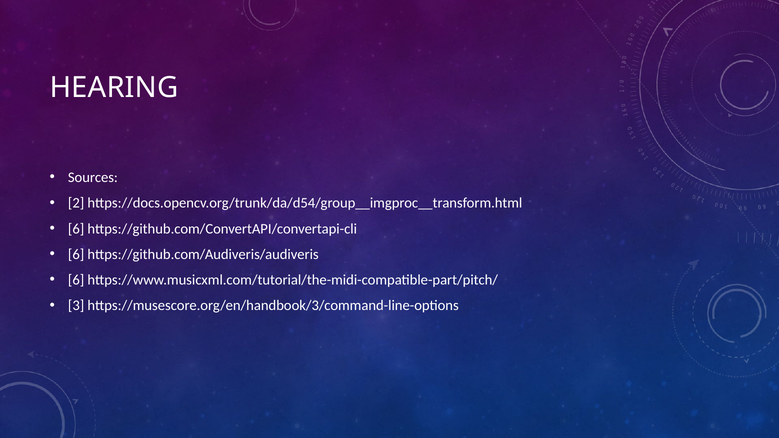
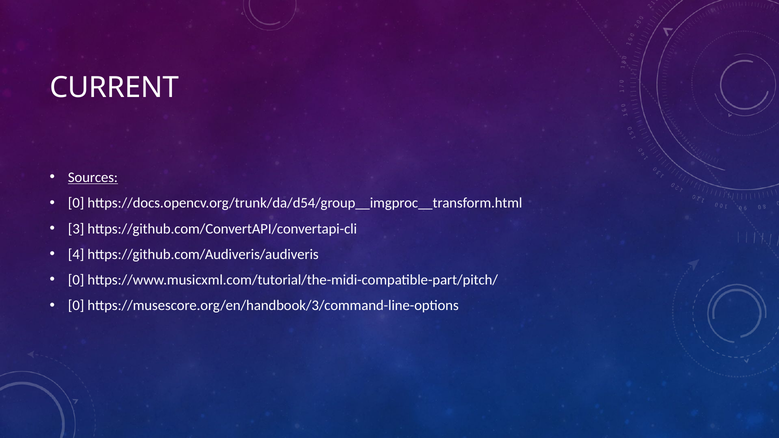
HEARING: HEARING -> CURRENT
Sources underline: none -> present
2 at (76, 203): 2 -> 0
6 at (76, 229): 6 -> 3
6 at (76, 254): 6 -> 4
6 at (76, 280): 6 -> 0
3 at (76, 306): 3 -> 0
